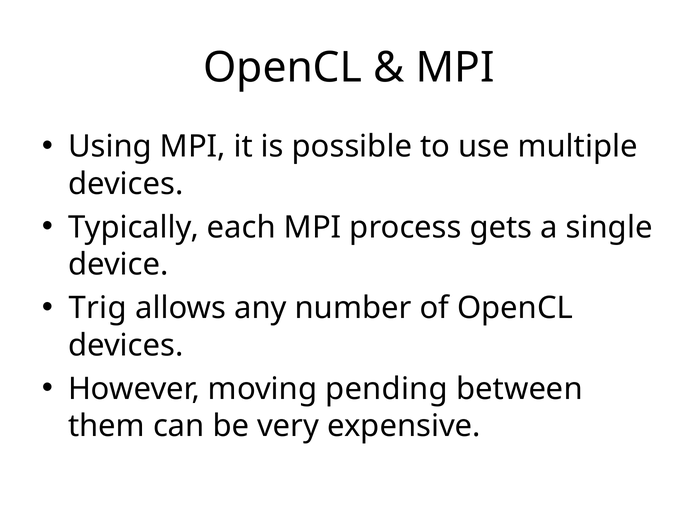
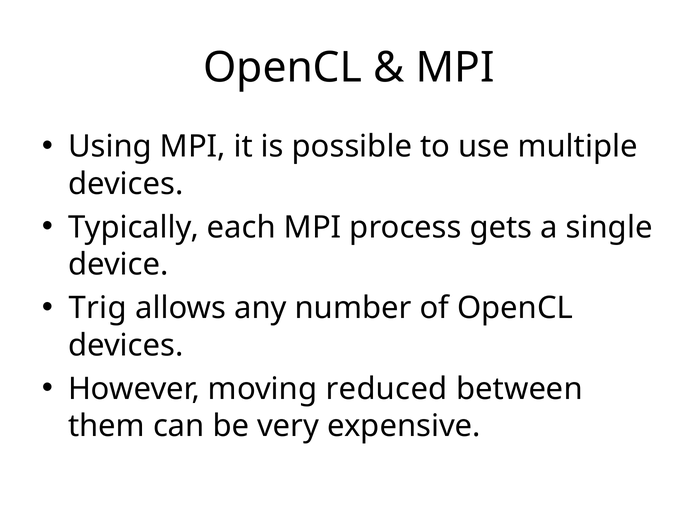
pending: pending -> reduced
